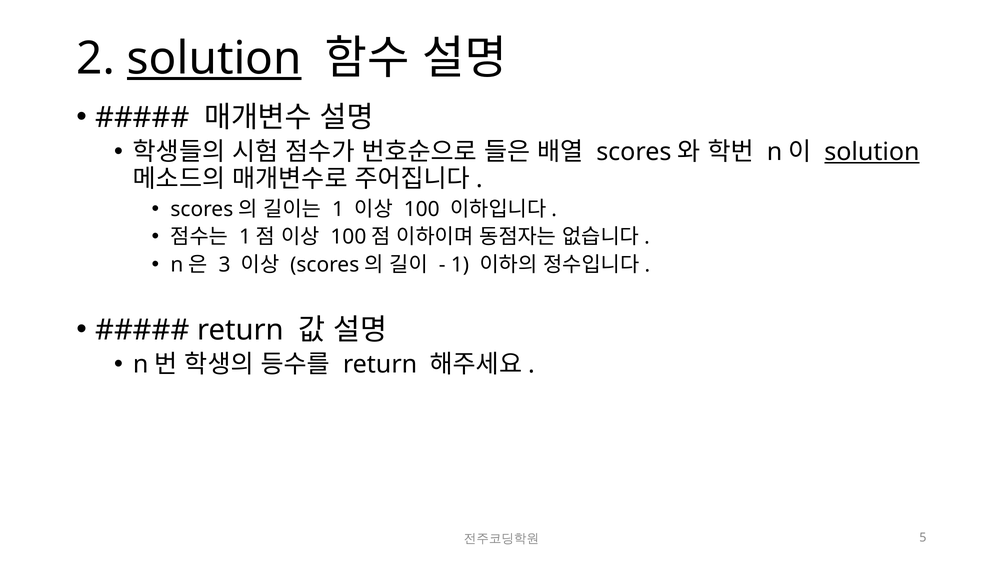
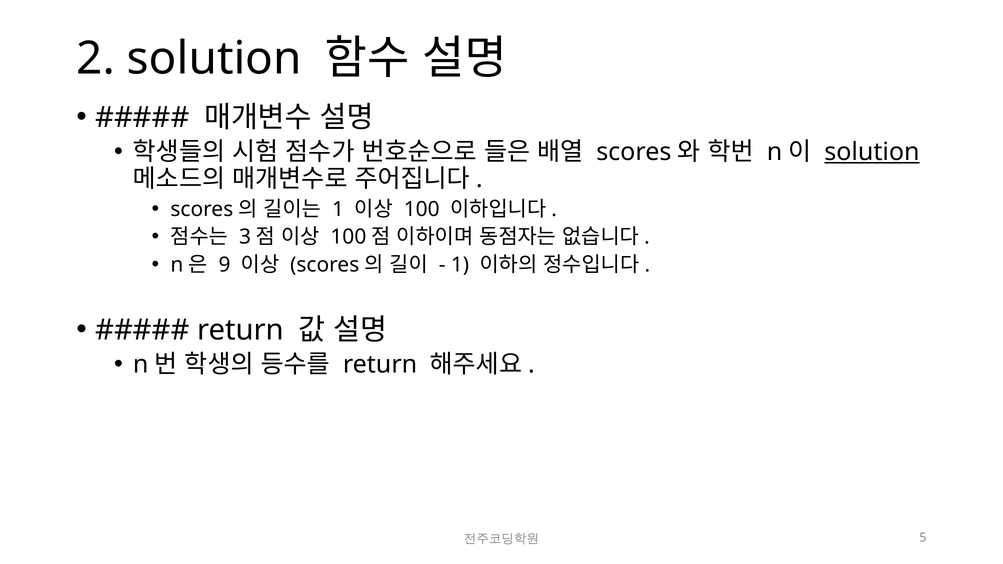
solution at (214, 59) underline: present -> none
1 at (245, 237): 1 -> 3
3: 3 -> 9
